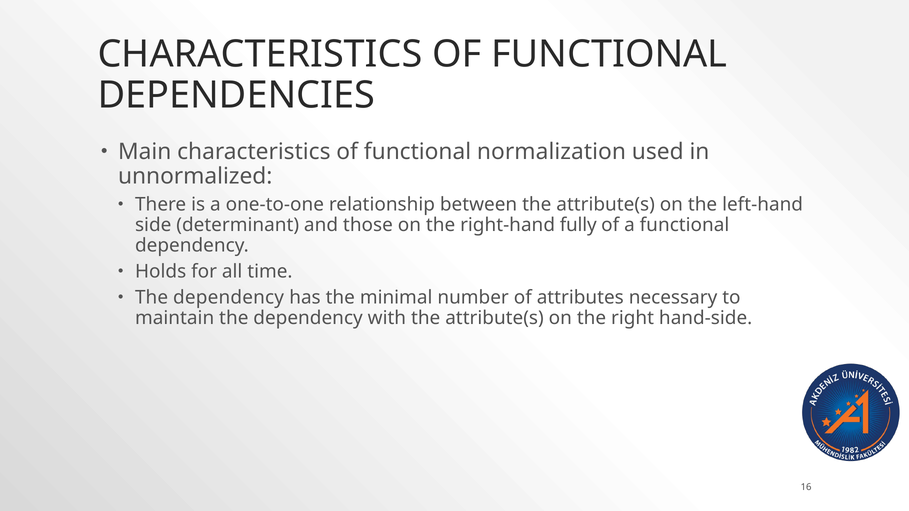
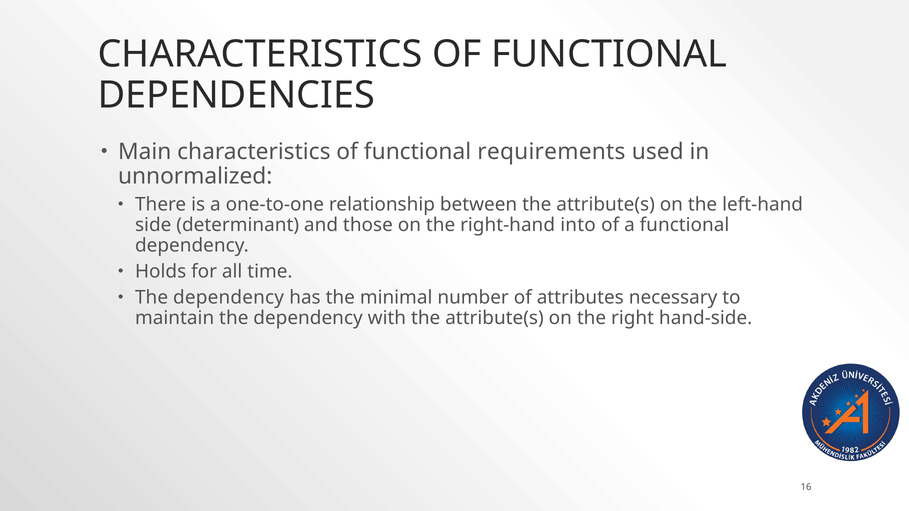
normalization: normalization -> requirements
fully: fully -> into
